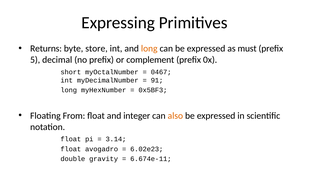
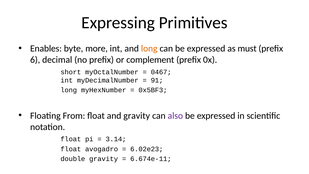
Returns: Returns -> Enables
store: store -> more
5: 5 -> 6
and integer: integer -> gravity
also colour: orange -> purple
